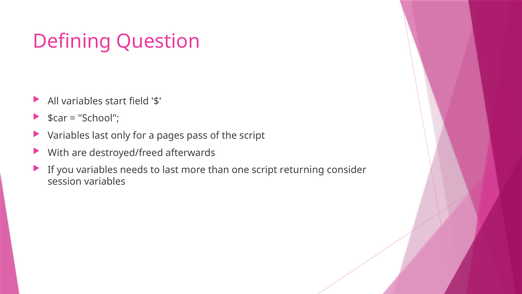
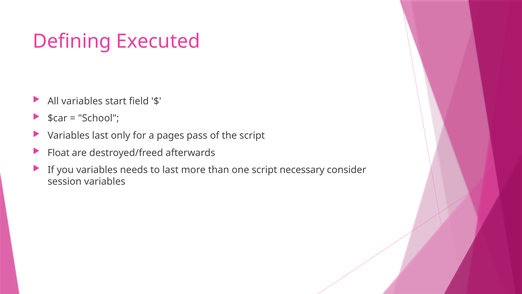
Question: Question -> Executed
With: With -> Float
returning: returning -> necessary
